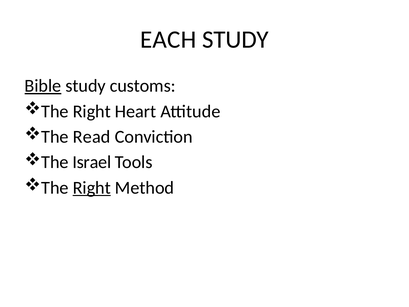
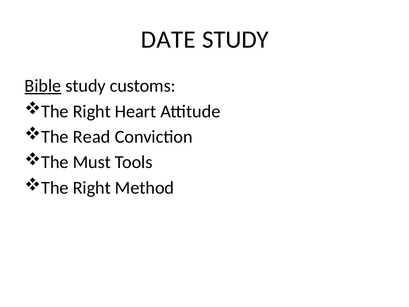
EACH: EACH -> DATE
Israel: Israel -> Must
Right at (92, 188) underline: present -> none
